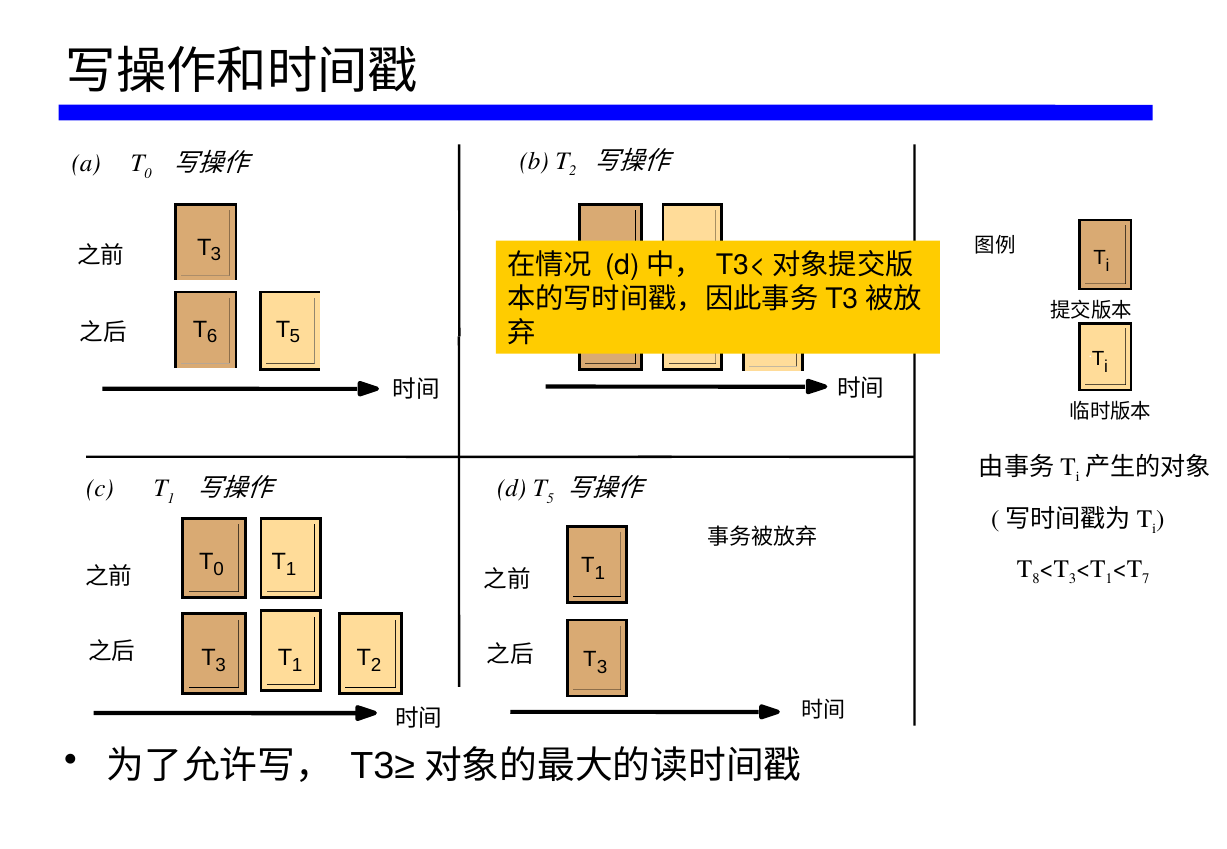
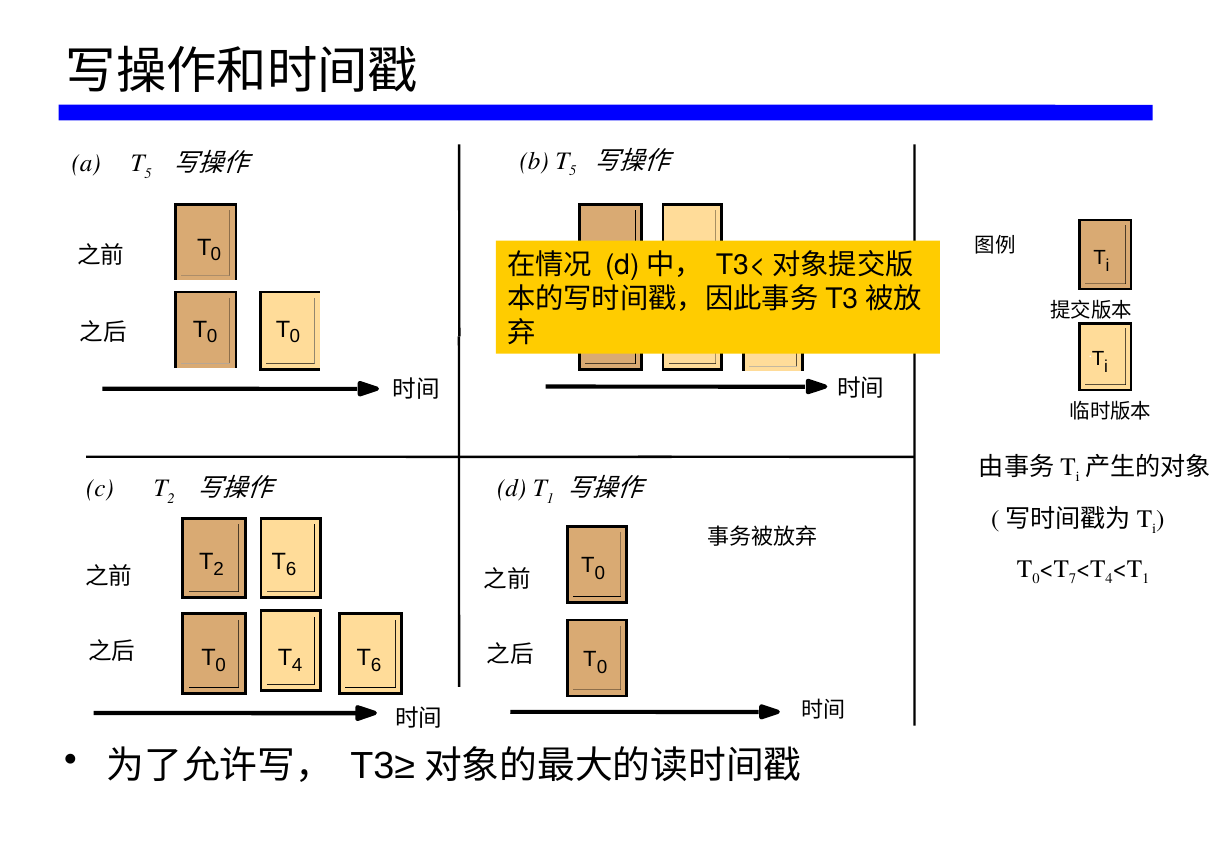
0 at (148, 173): 0 -> 5
2 at (573, 171): 2 -> 5
3 at (216, 255): 3 -> 0
6 at (212, 337): 6 -> 0
5 at (295, 337): 5 -> 0
c T 1: 1 -> 2
d T 5: 5 -> 1
0 at (219, 570): 0 -> 2
1 at (291, 570): 1 -> 6
1 at (600, 573): 1 -> 0
8 at (1036, 579): 8 -> 0
3 at (1073, 579): 3 -> 7
1 at (1109, 579): 1 -> 4
7 at (1146, 579): 7 -> 1
3 at (221, 665): 3 -> 0
1 at (297, 665): 1 -> 4
2 at (376, 665): 2 -> 6
3 at (602, 667): 3 -> 0
